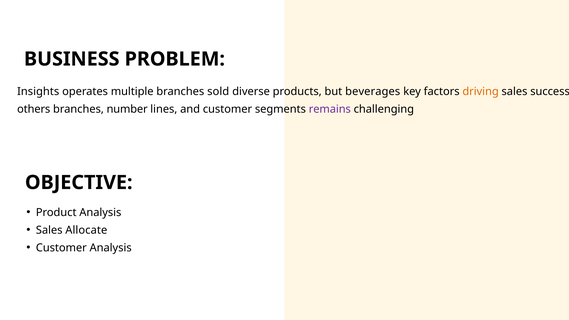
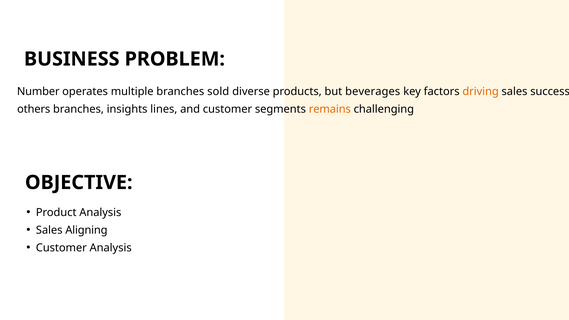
Insights: Insights -> Number
number: number -> insights
remains colour: purple -> orange
Allocate: Allocate -> Aligning
